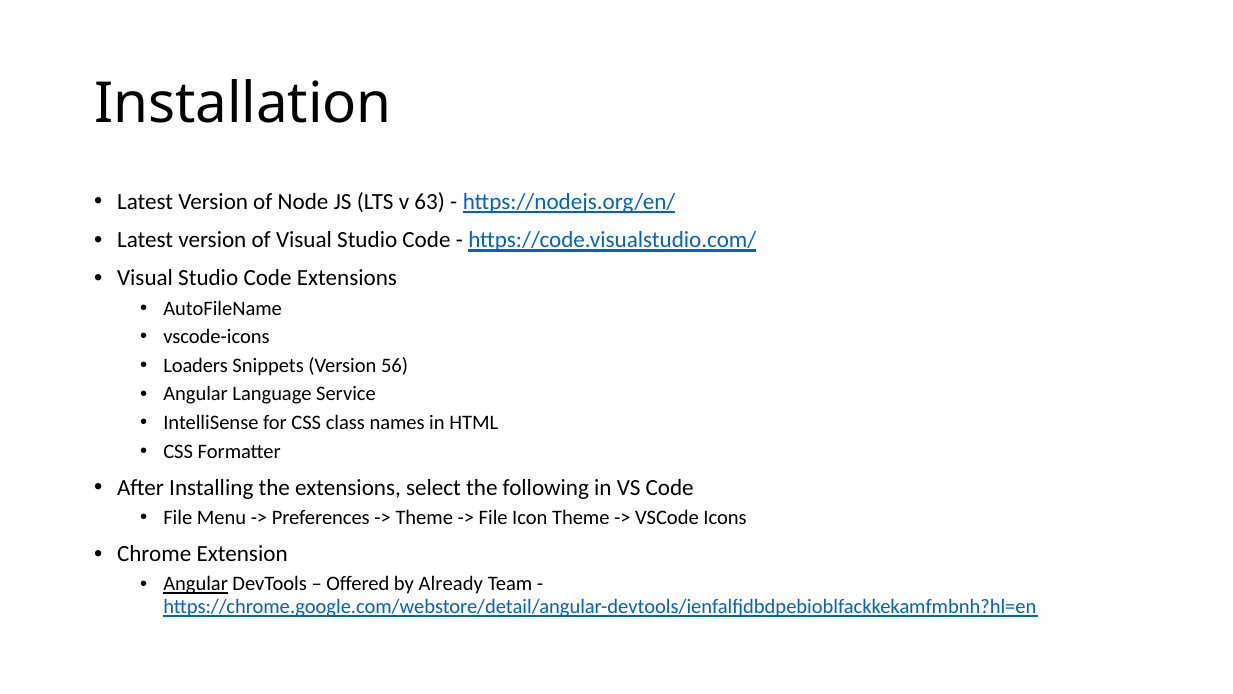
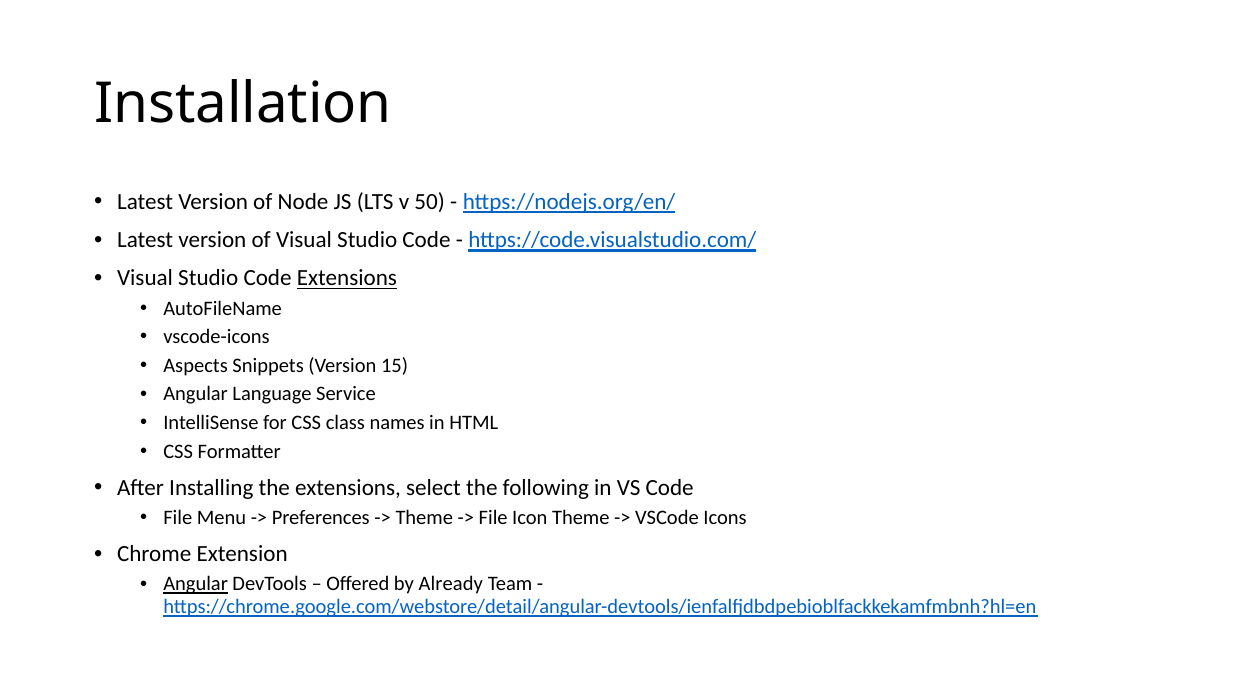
63: 63 -> 50
Extensions at (347, 278) underline: none -> present
Loaders: Loaders -> Aspects
56: 56 -> 15
